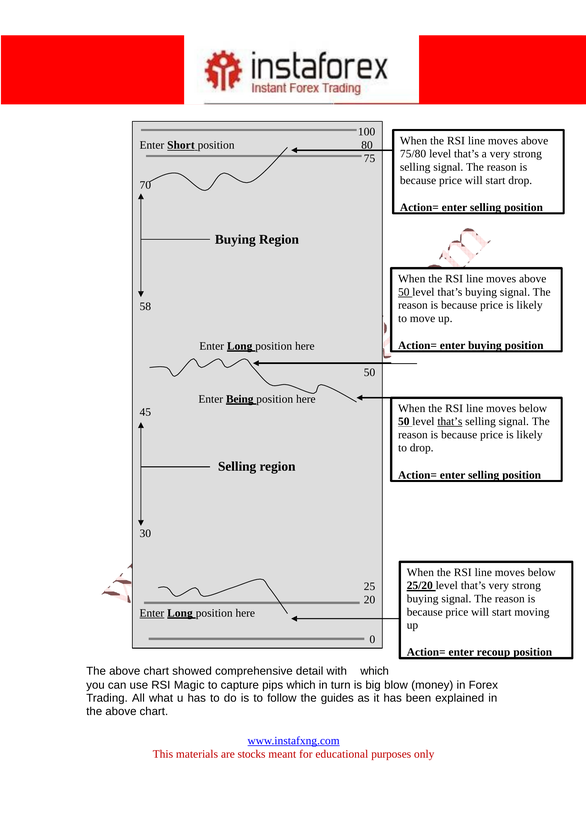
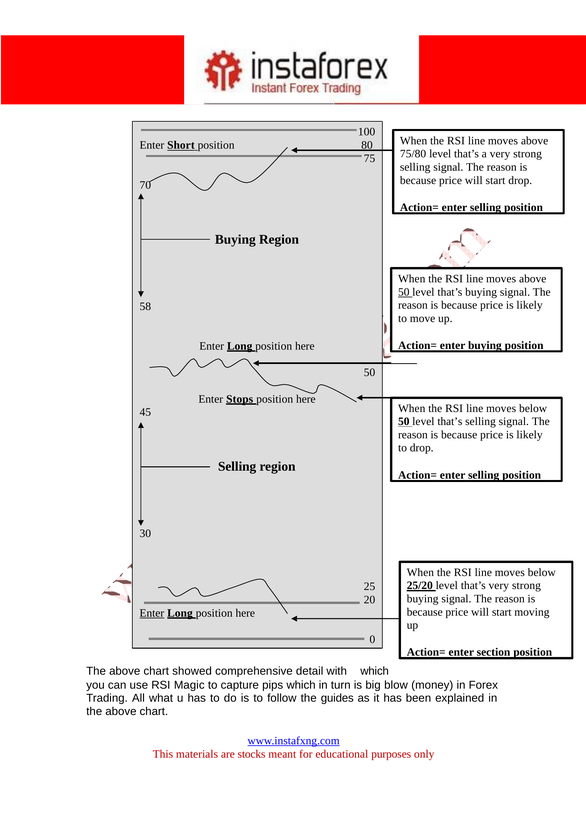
Being: Being -> Stops
that’s at (450, 421) underline: present -> none
recoup: recoup -> section
